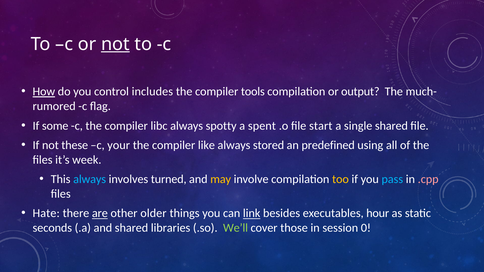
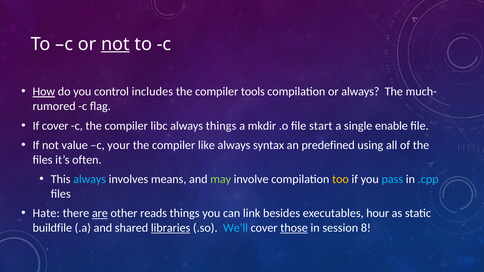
or output: output -> always
If some: some -> cover
always spotty: spotty -> things
spent: spent -> mkdir
single shared: shared -> enable
these: these -> value
stored: stored -> syntax
week: week -> often
turned: turned -> means
may colour: yellow -> light green
.cpp colour: pink -> light blue
older: older -> reads
link underline: present -> none
seconds: seconds -> buildfile
libraries underline: none -> present
We’ll colour: light green -> light blue
those underline: none -> present
0: 0 -> 8
